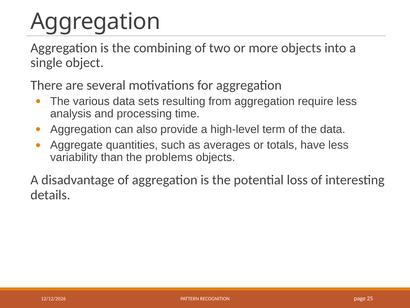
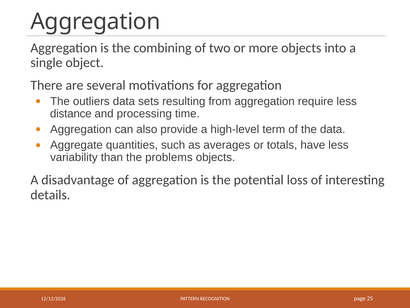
various: various -> outliers
analysis: analysis -> distance
